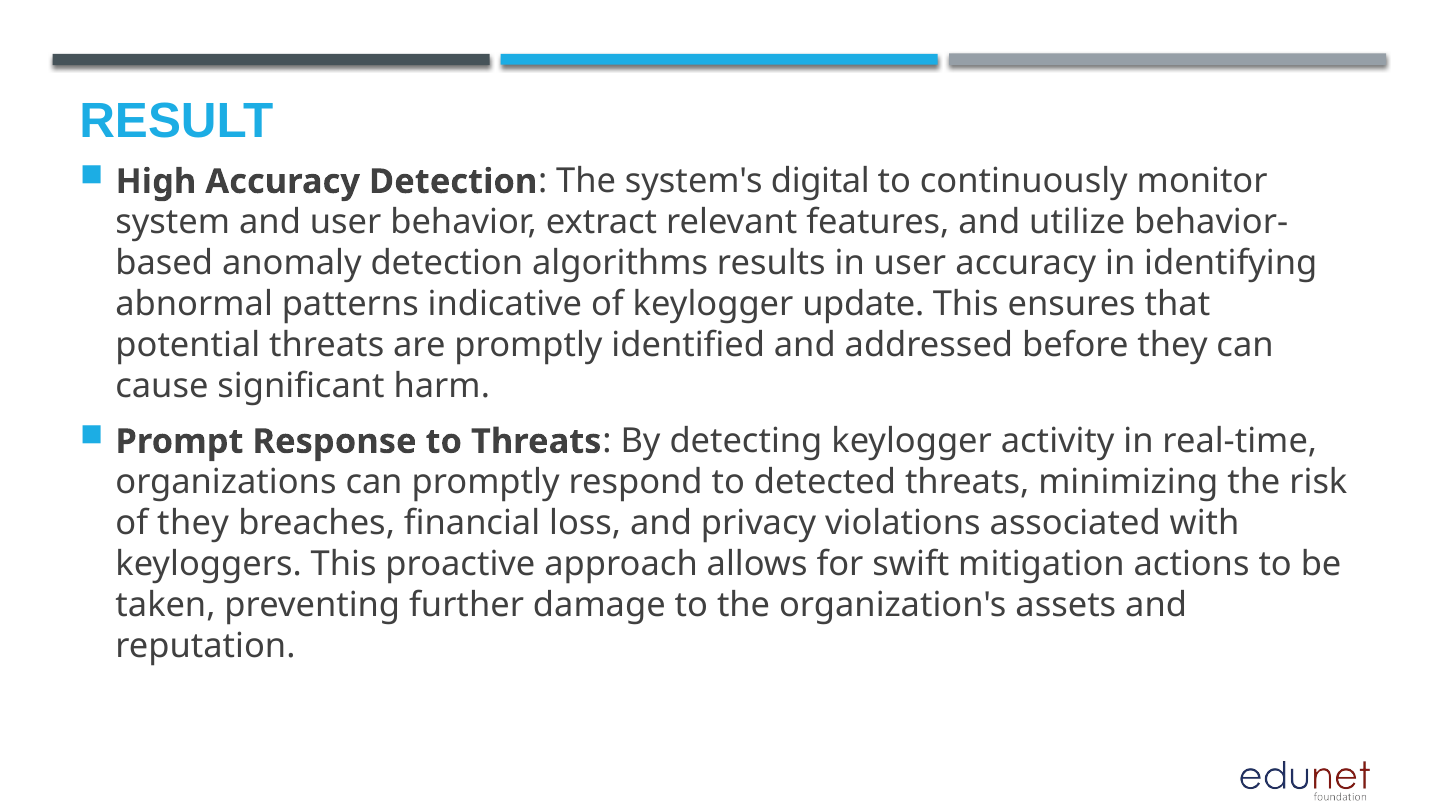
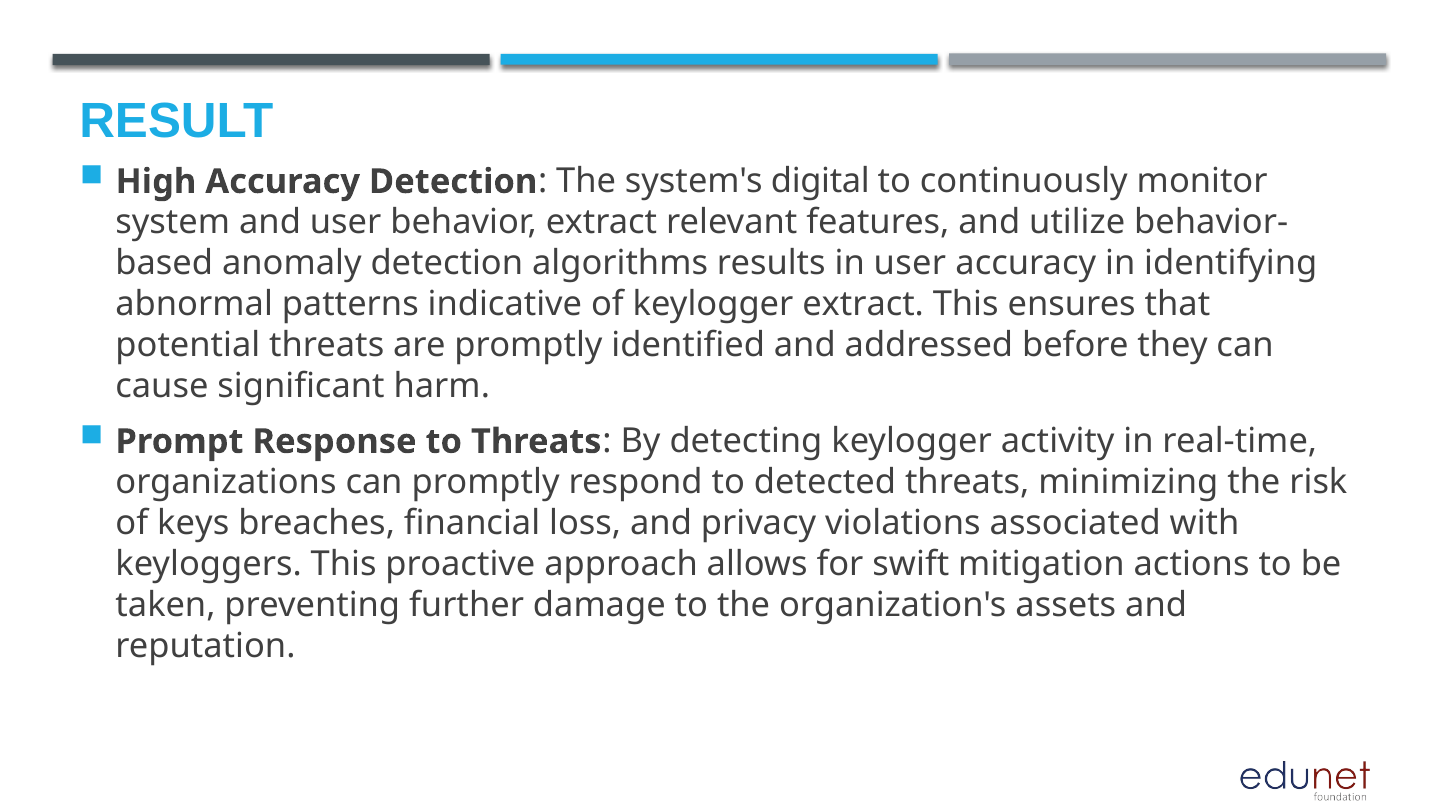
keylogger update: update -> extract
of they: they -> keys
